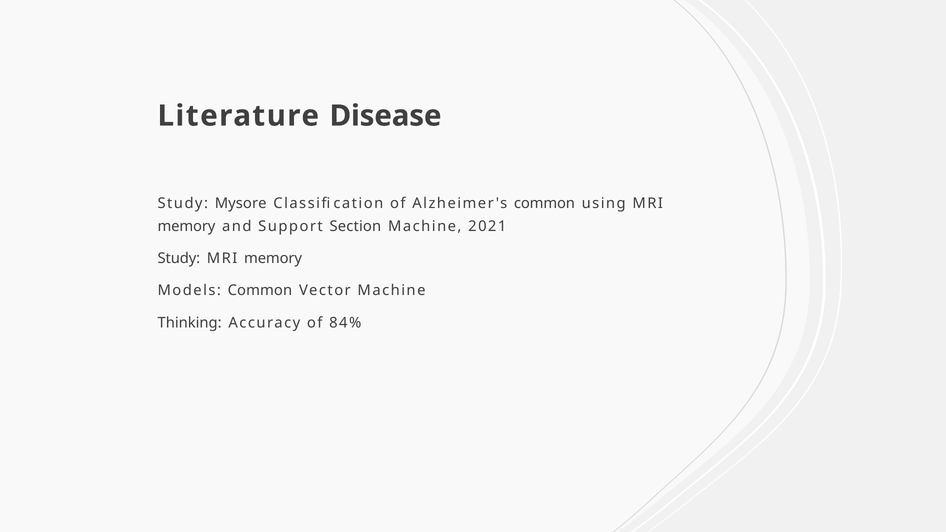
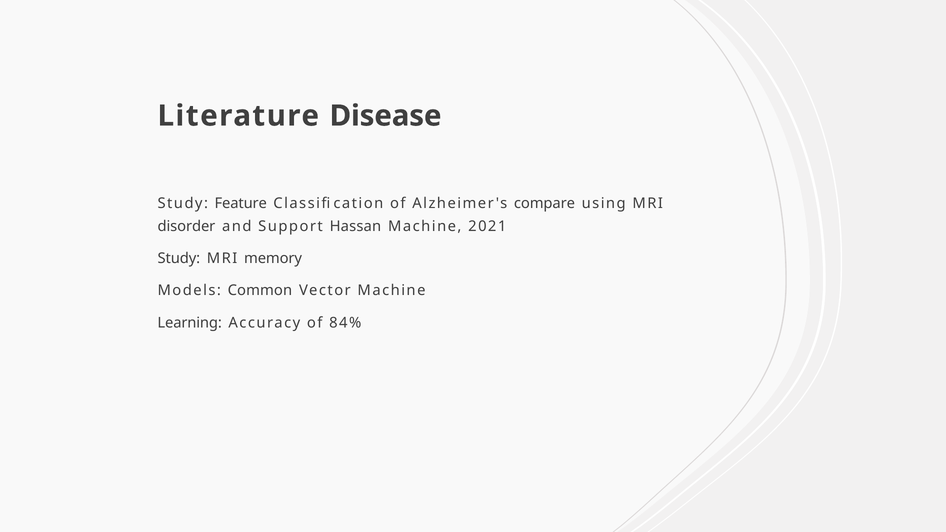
Mysore: Mysore -> Feature
Alzheimer's common: common -> compare
memory at (186, 226): memory -> disorder
Section: Section -> Hassan
Thinking: Thinking -> Learning
